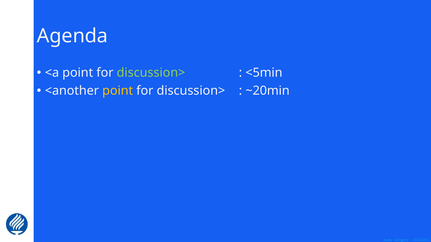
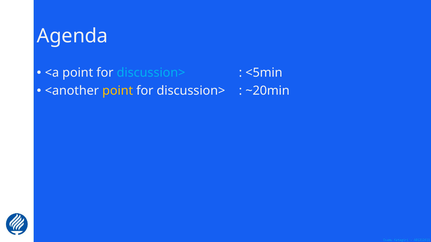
discussion> at (151, 73) colour: light green -> light blue
